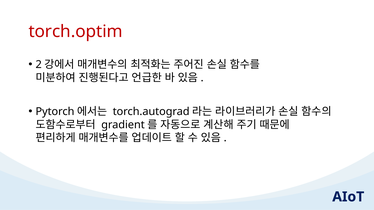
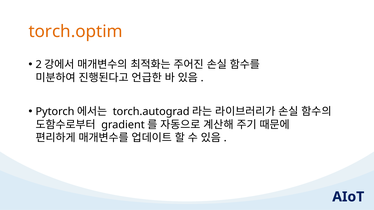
torch.optim colour: red -> orange
